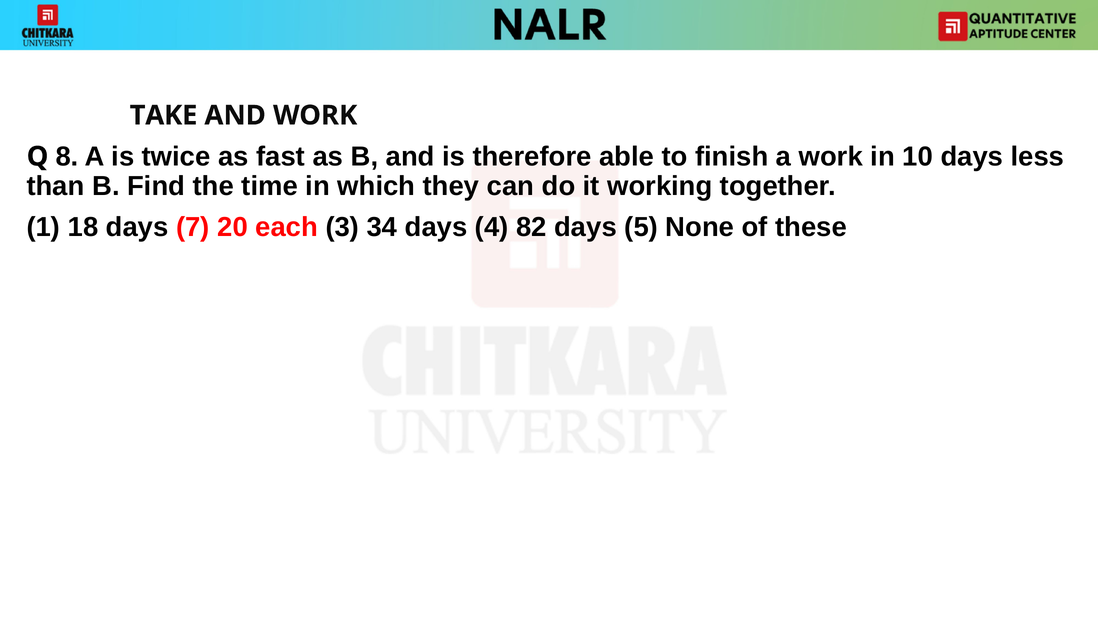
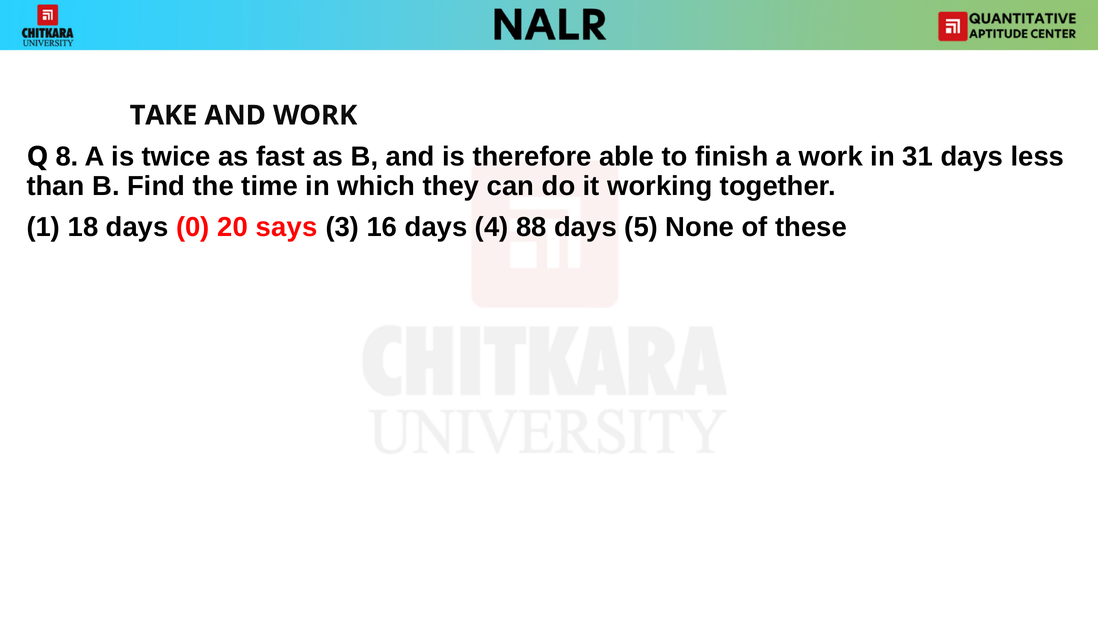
10: 10 -> 31
7: 7 -> 0
each: each -> says
34: 34 -> 16
82: 82 -> 88
